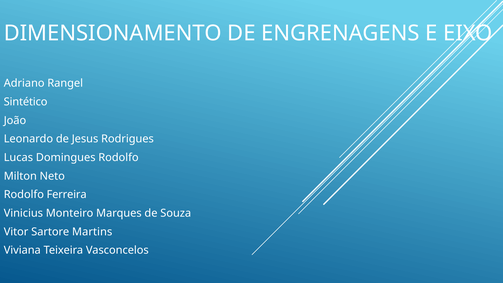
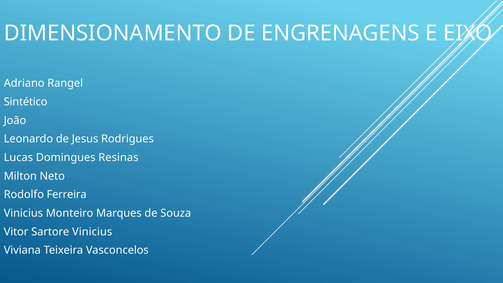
Domingues Rodolfo: Rodolfo -> Resinas
Sartore Martins: Martins -> Vinicius
